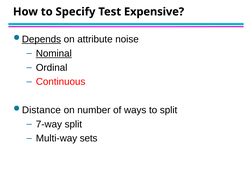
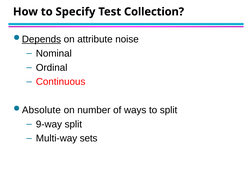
Expensive: Expensive -> Collection
Nominal underline: present -> none
Distance: Distance -> Absolute
7-way: 7-way -> 9-way
